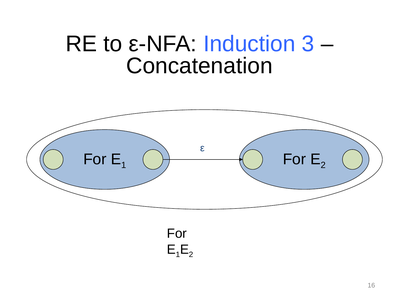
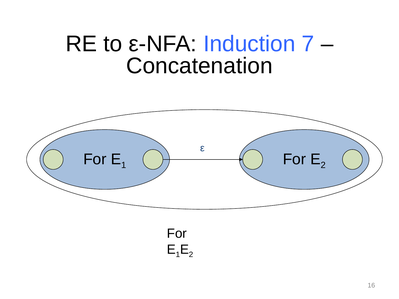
3: 3 -> 7
